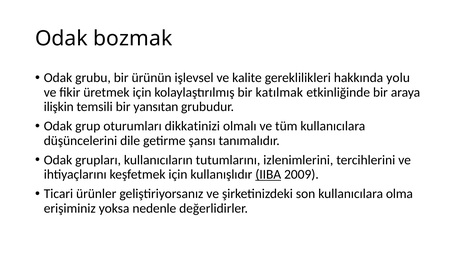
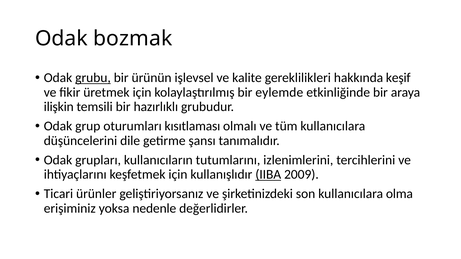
grubu underline: none -> present
yolu: yolu -> keşif
katılmak: katılmak -> eylemde
yansıtan: yansıtan -> hazırlıklı
dikkatinizi: dikkatinizi -> kısıtlaması
